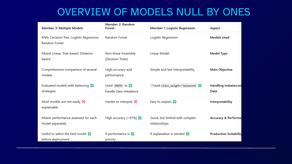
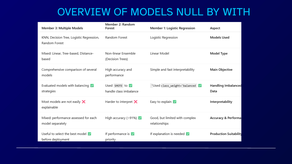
ONES: ONES -> WITH
